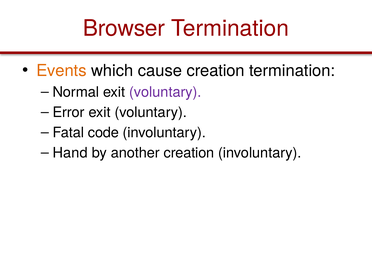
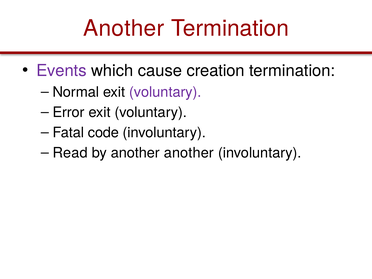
Browser at (124, 28): Browser -> Another
Events colour: orange -> purple
Hand: Hand -> Read
another creation: creation -> another
